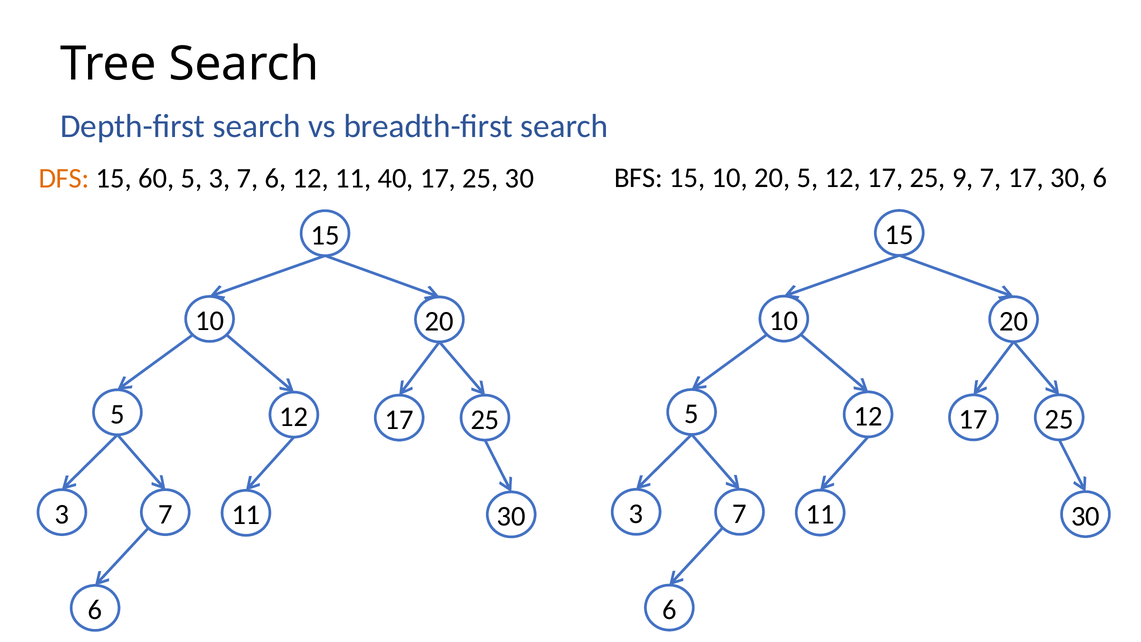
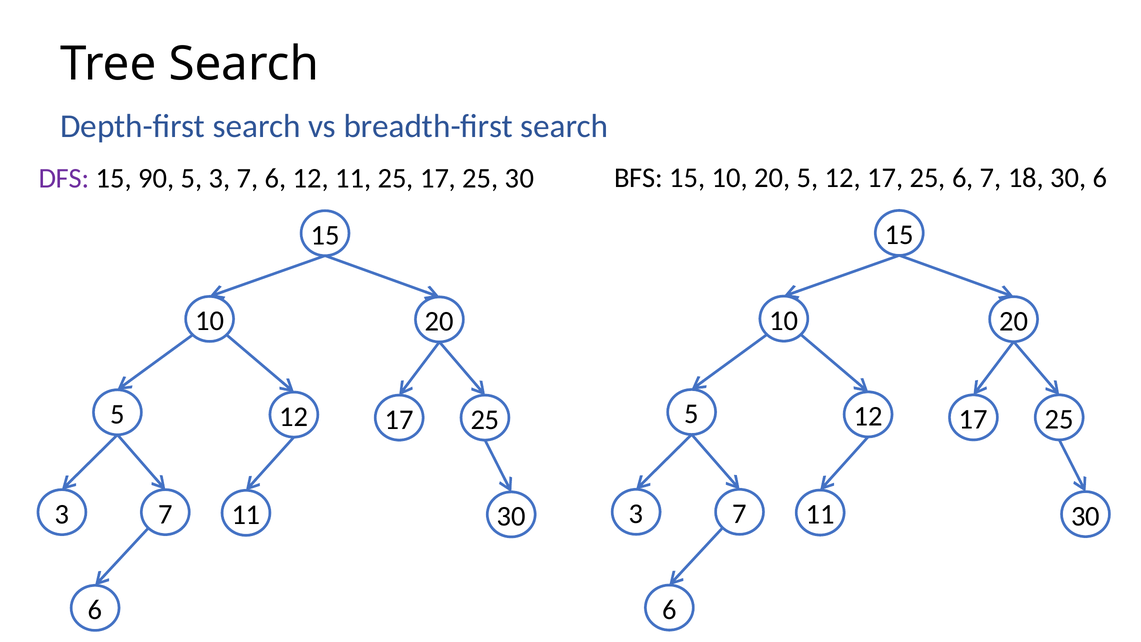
DFS colour: orange -> purple
60: 60 -> 90
11 40: 40 -> 25
25 9: 9 -> 6
7 17: 17 -> 18
